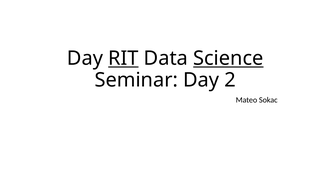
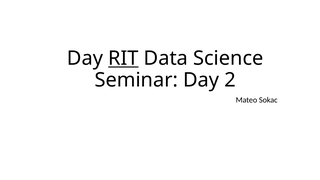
Science underline: present -> none
